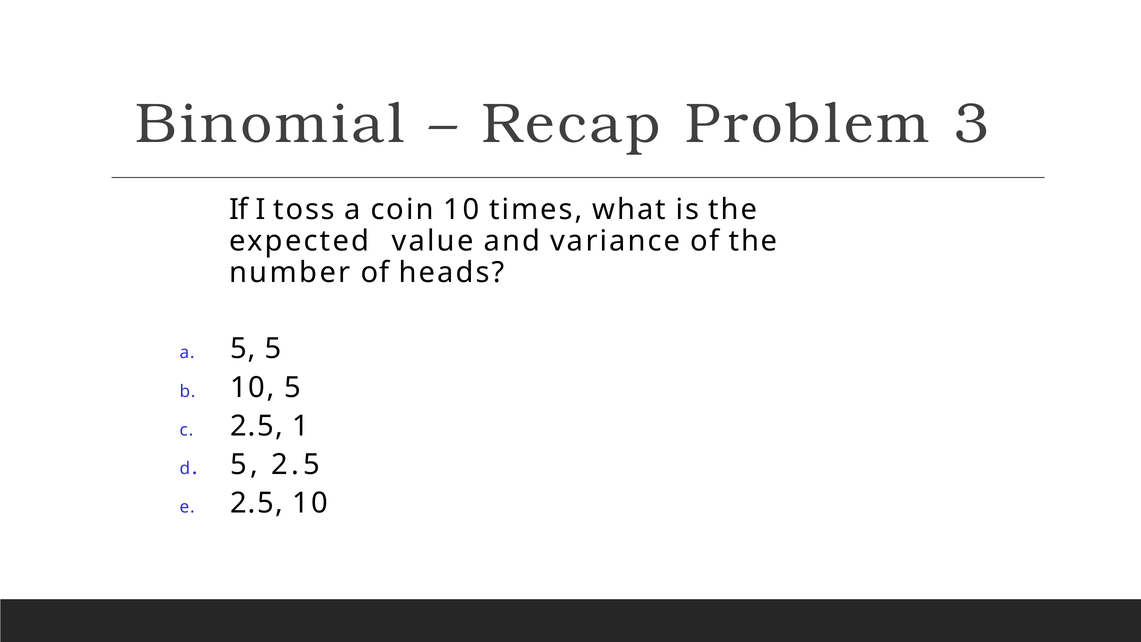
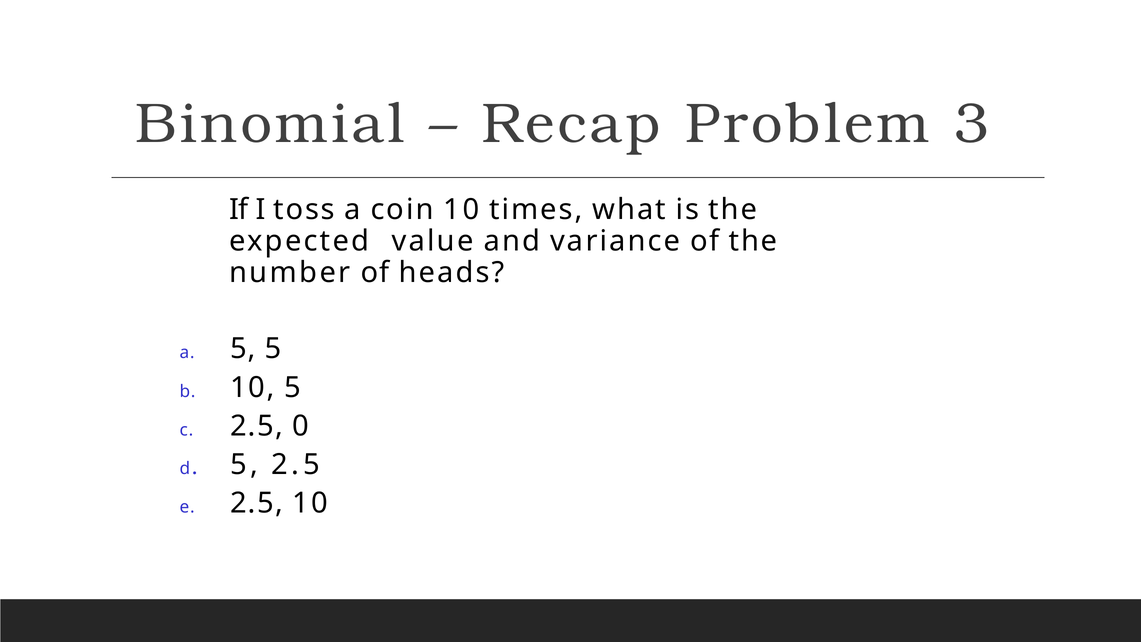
1: 1 -> 0
